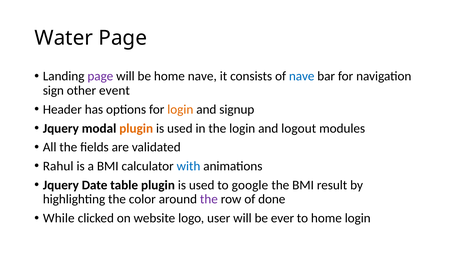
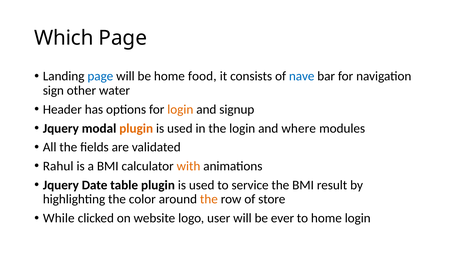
Water: Water -> Which
page at (100, 76) colour: purple -> blue
home nave: nave -> food
event: event -> water
logout: logout -> where
with colour: blue -> orange
google: google -> service
the at (209, 199) colour: purple -> orange
done: done -> store
